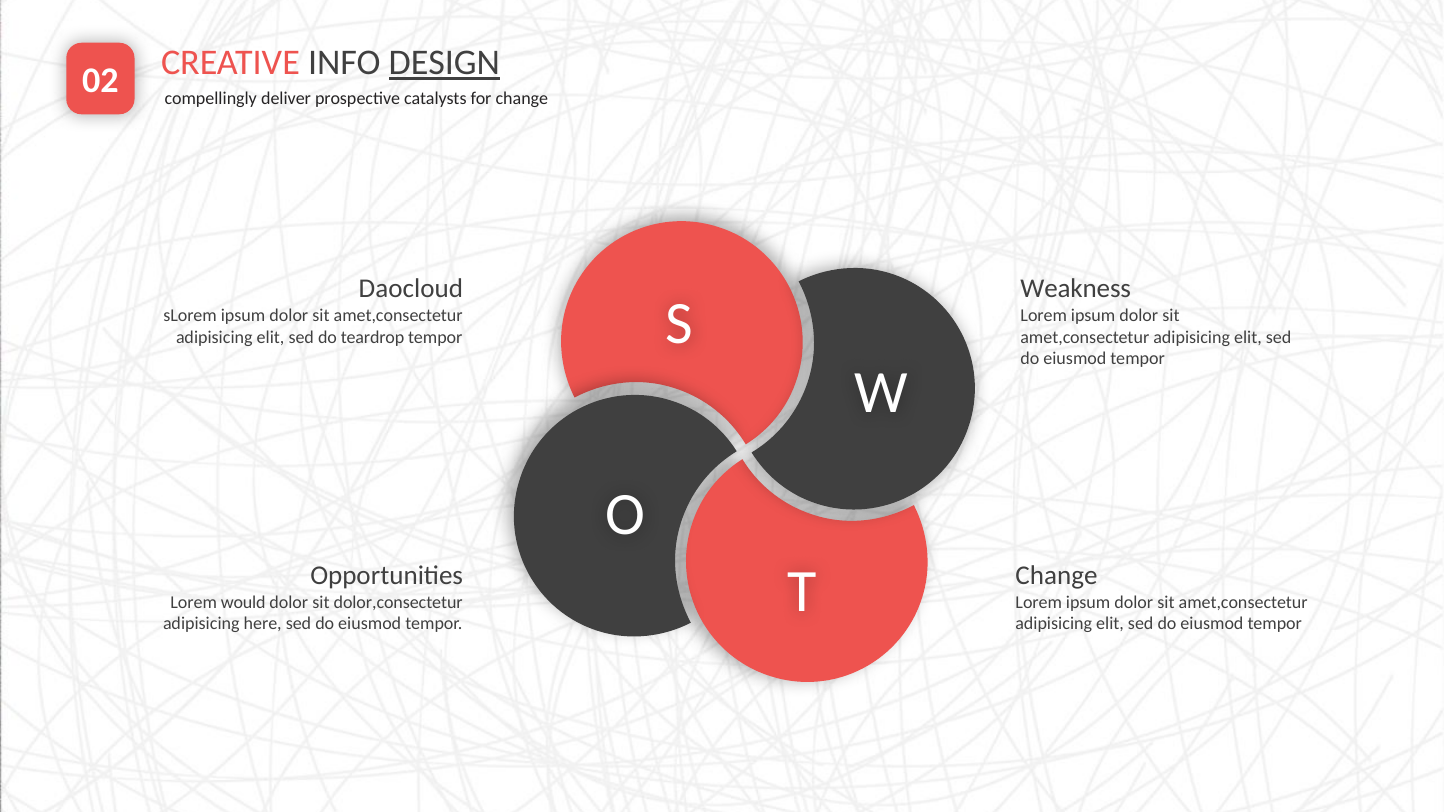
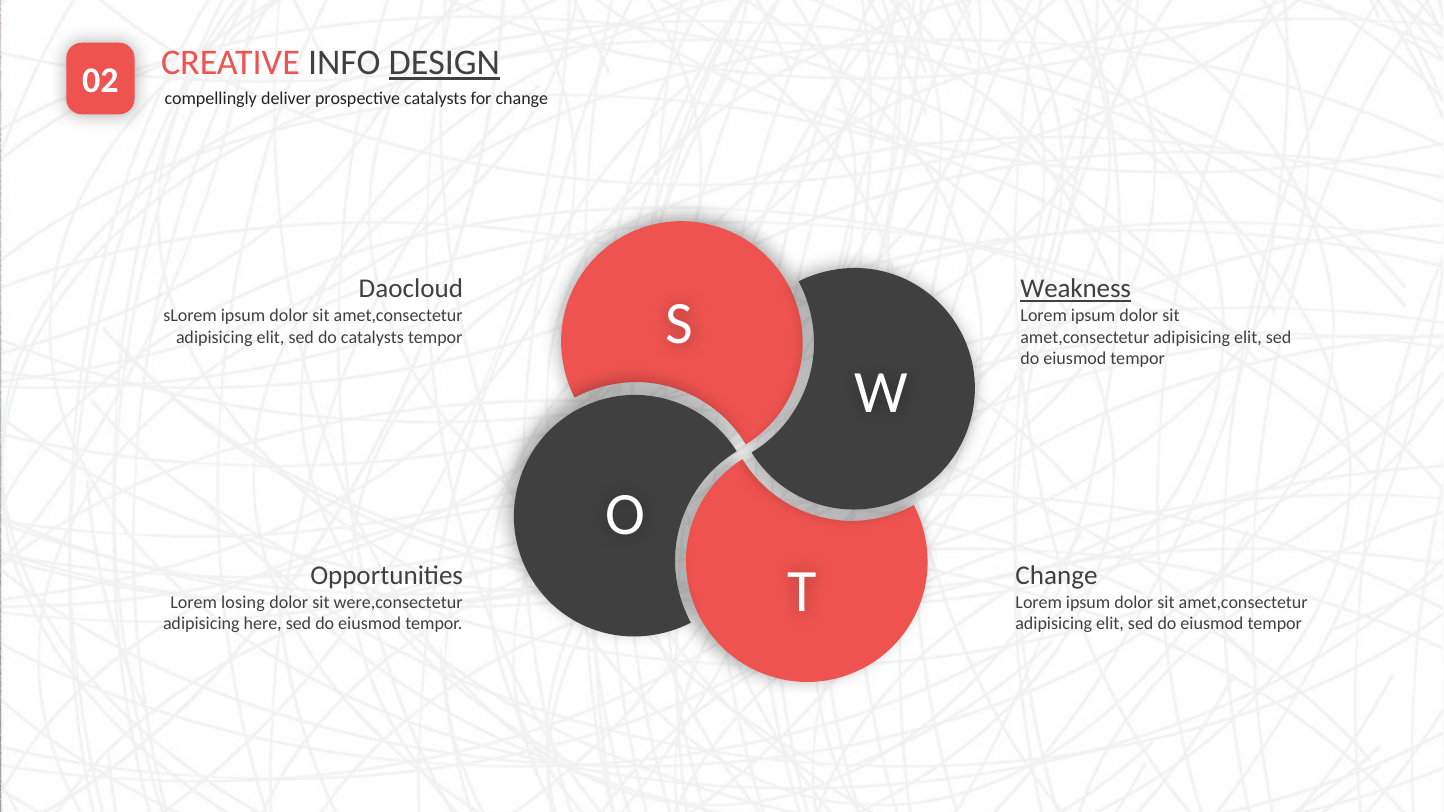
Weakness underline: none -> present
do teardrop: teardrop -> catalysts
would: would -> losing
dolor,consectetur: dolor,consectetur -> were,consectetur
